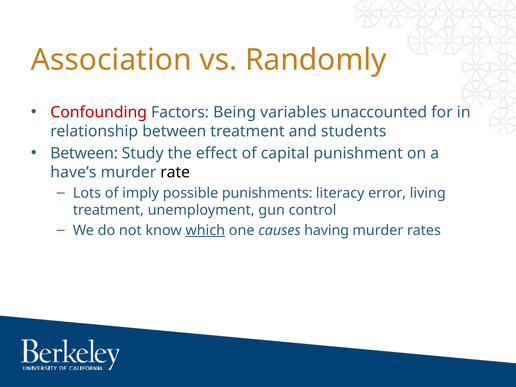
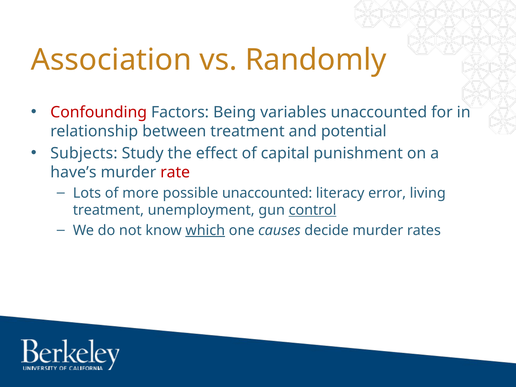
students: students -> potential
Between at (84, 153): Between -> Subjects
rate colour: black -> red
imply: imply -> more
possible punishments: punishments -> unaccounted
control underline: none -> present
having: having -> decide
